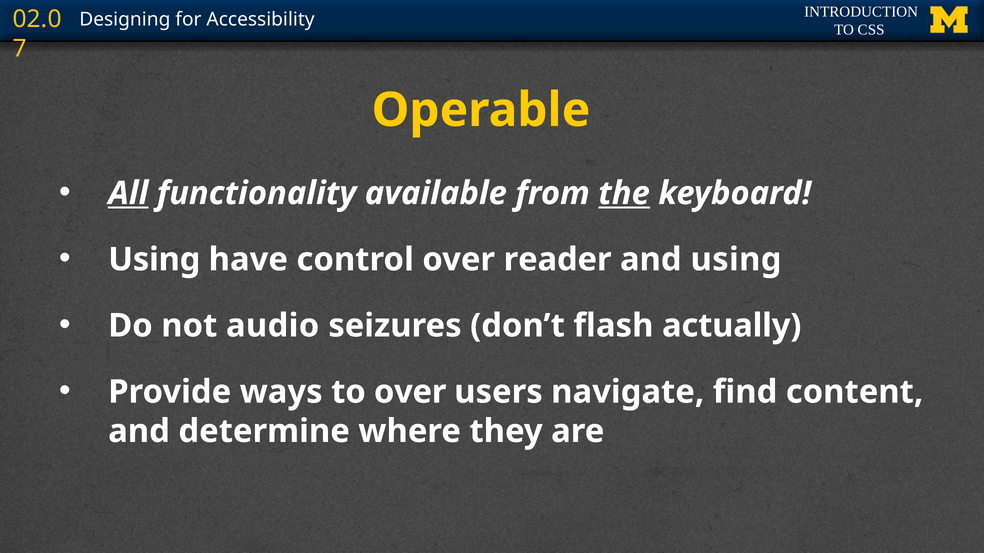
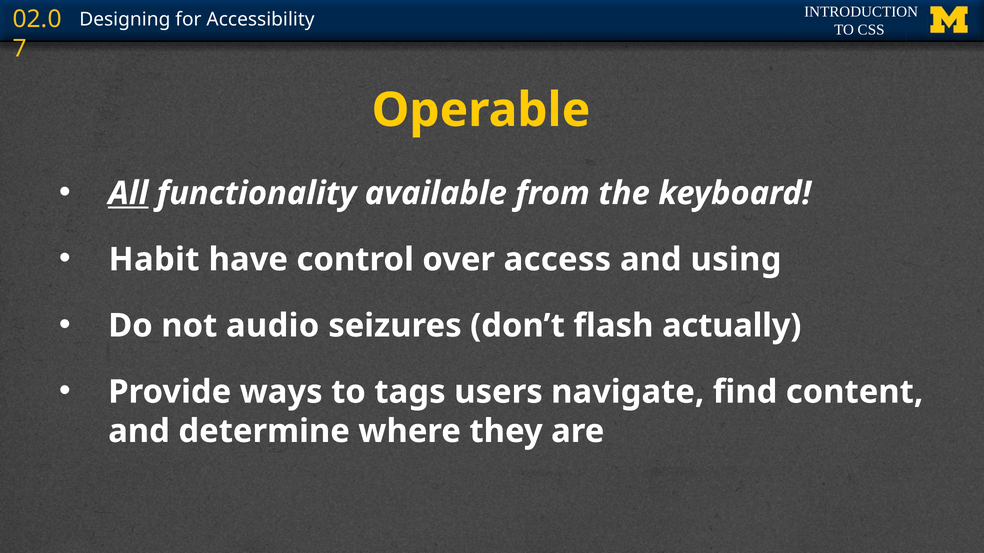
the underline: present -> none
Using at (154, 260): Using -> Habit
reader: reader -> access
to over: over -> tags
